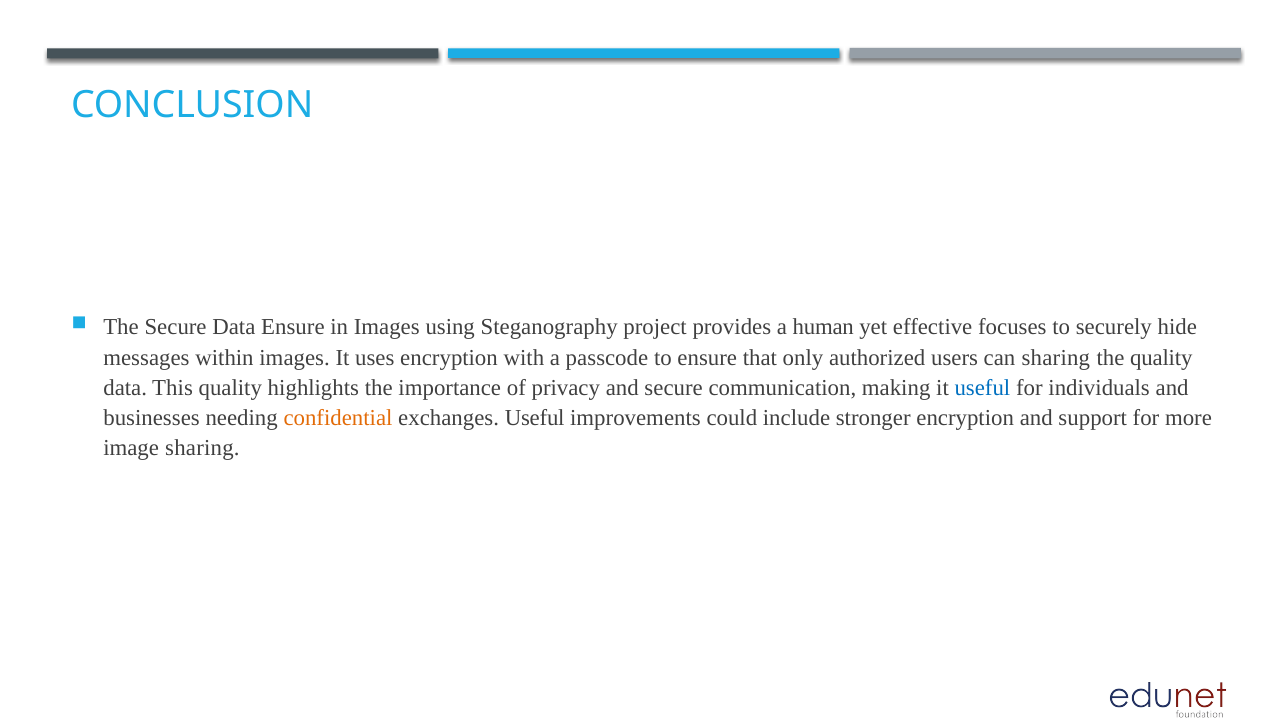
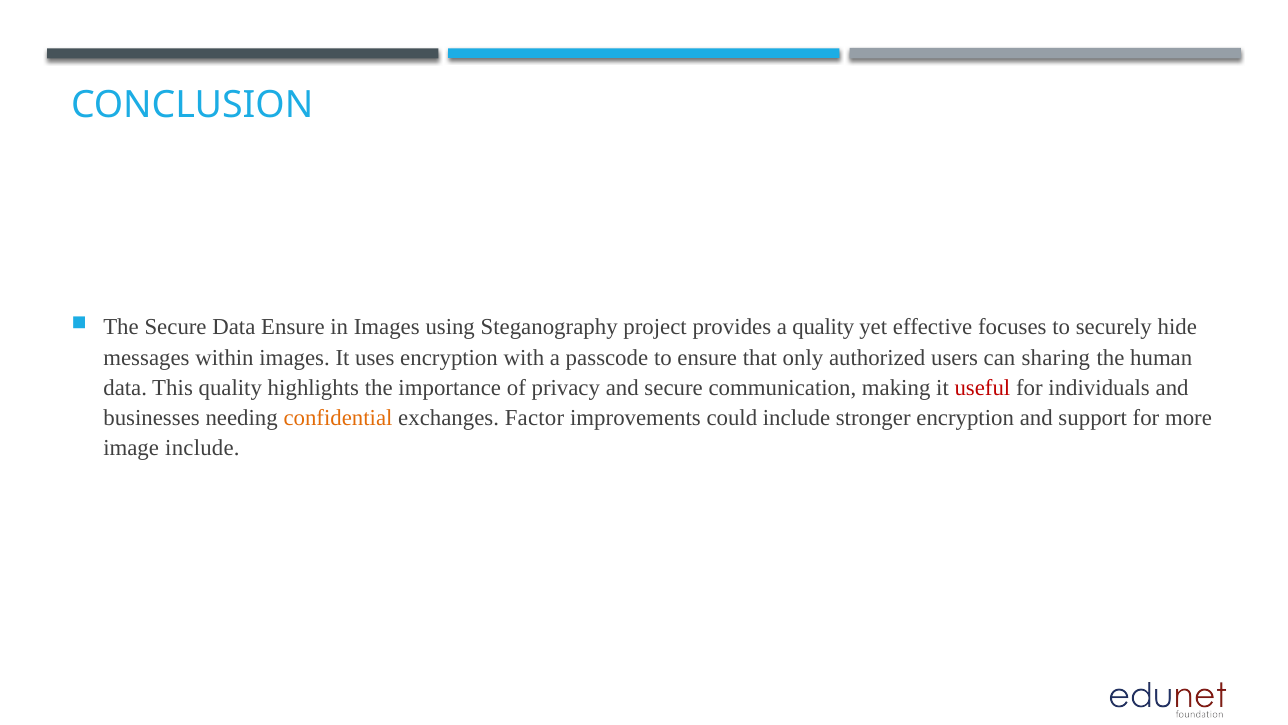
a human: human -> quality
the quality: quality -> human
useful at (982, 387) colour: blue -> red
exchanges Useful: Useful -> Factor
image sharing: sharing -> include
